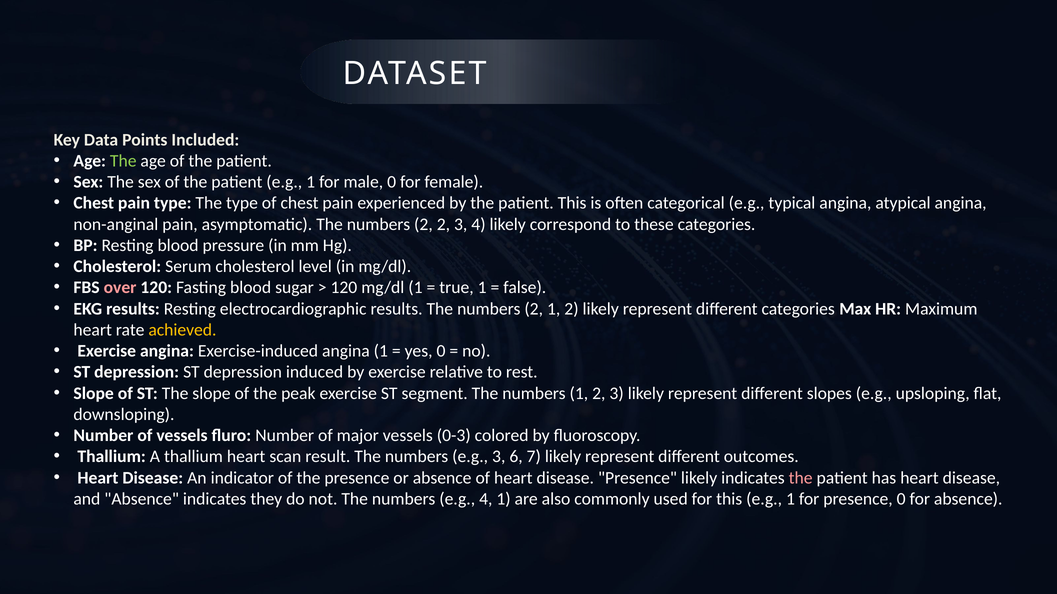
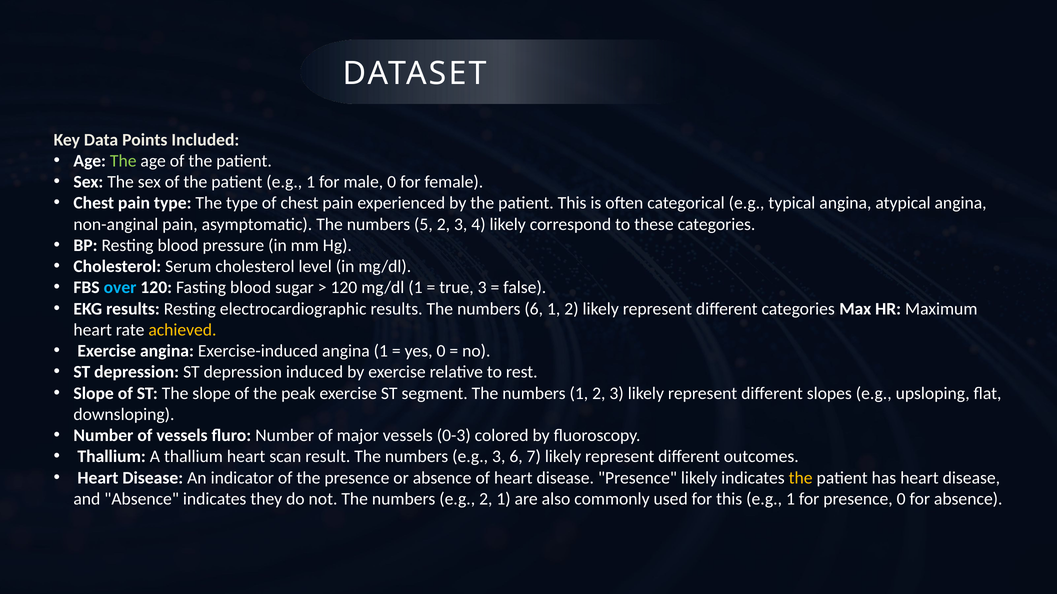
asymptomatic The numbers 2: 2 -> 5
over colour: pink -> light blue
true 1: 1 -> 3
results The numbers 2: 2 -> 6
the at (801, 478) colour: pink -> yellow
e.g 4: 4 -> 2
